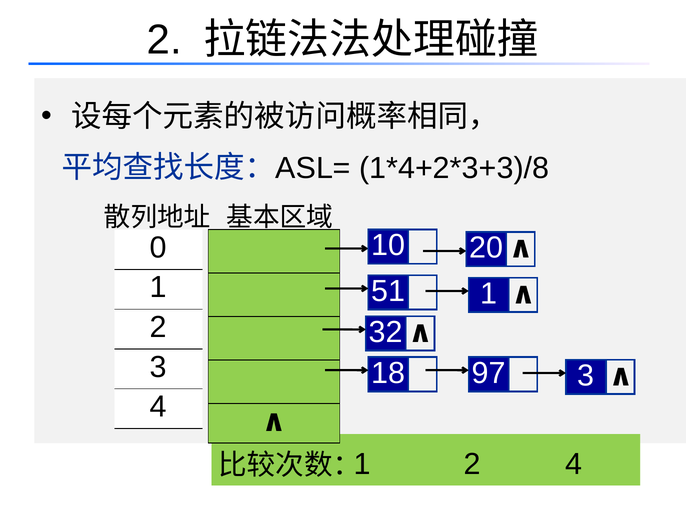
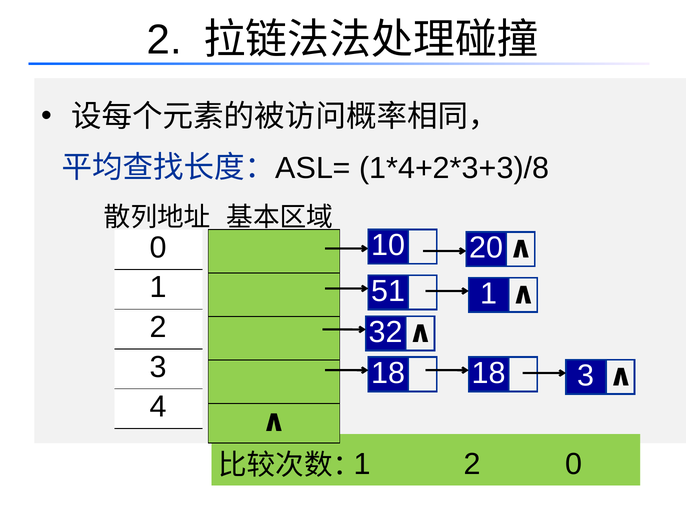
18 97: 97 -> 18
2 4: 4 -> 0
